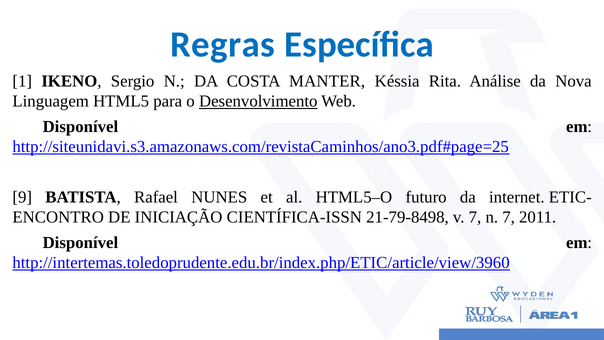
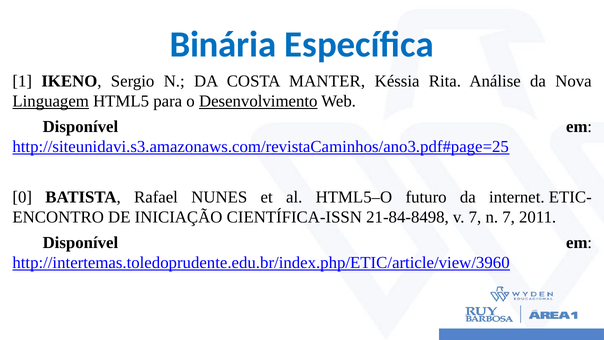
Regras: Regras -> Binária
Linguagem underline: none -> present
9: 9 -> 0
21-79-8498: 21-79-8498 -> 21-84-8498
